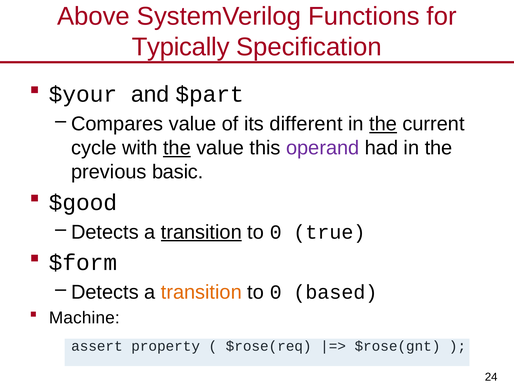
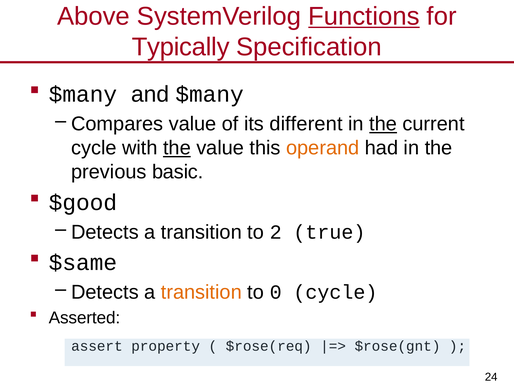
Functions underline: none -> present
$your at (83, 94): $your -> $many
and $part: $part -> $many
operand colour: purple -> orange
transition at (201, 232) underline: present -> none
0 at (276, 232): 0 -> 2
$form: $form -> $same
0 based: based -> cycle
Machine: Machine -> Asserted
